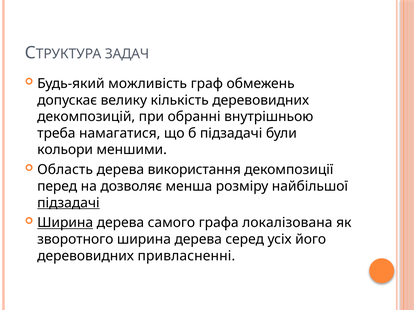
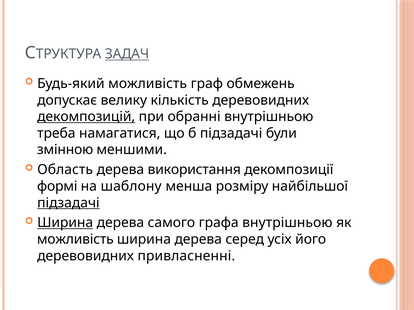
ЗАДАЧ underline: none -> present
декомпозицій underline: none -> present
кольори: кольори -> змінною
перед: перед -> формі
дозволяє: дозволяє -> шаблону
графа локалізована: локалізована -> внутрішньою
зворотного at (75, 240): зворотного -> можливість
